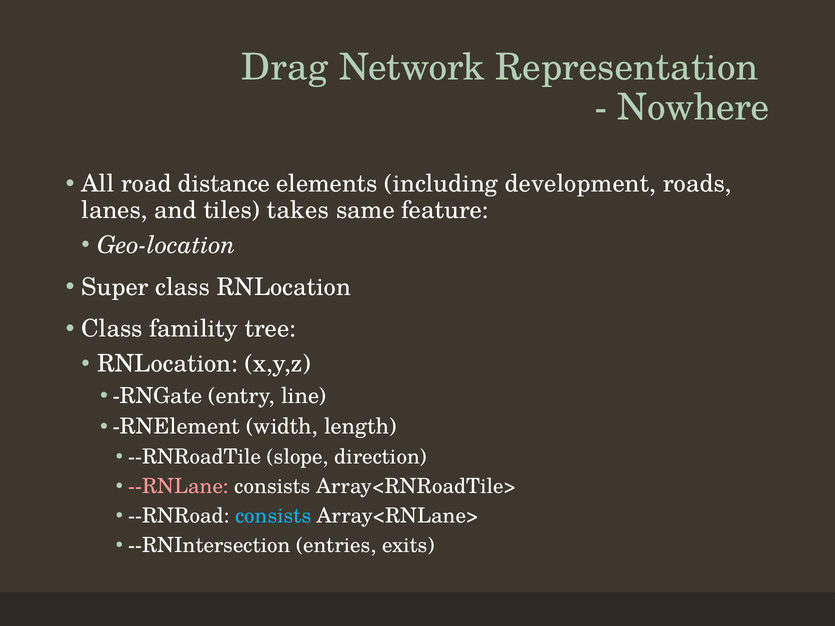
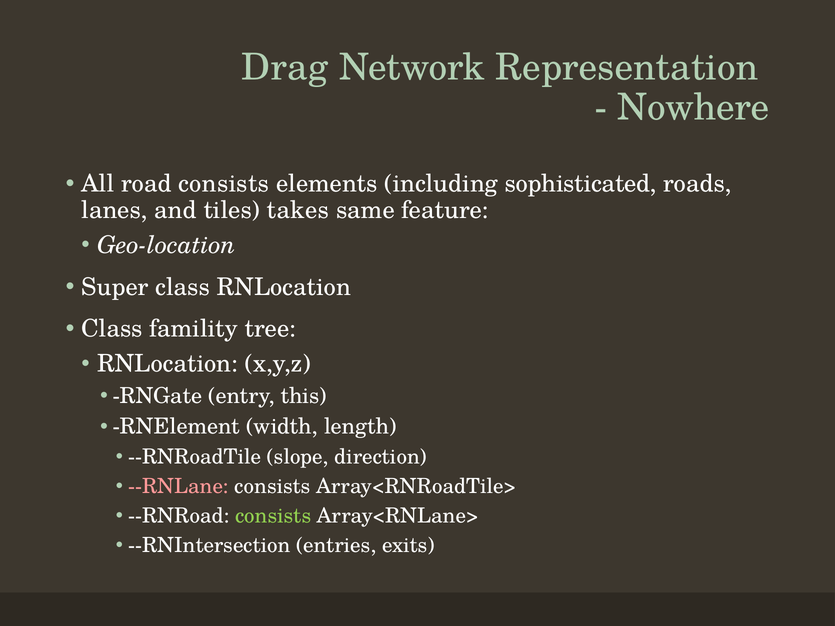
road distance: distance -> consists
development: development -> sophisticated
line: line -> this
consists at (273, 516) colour: light blue -> light green
